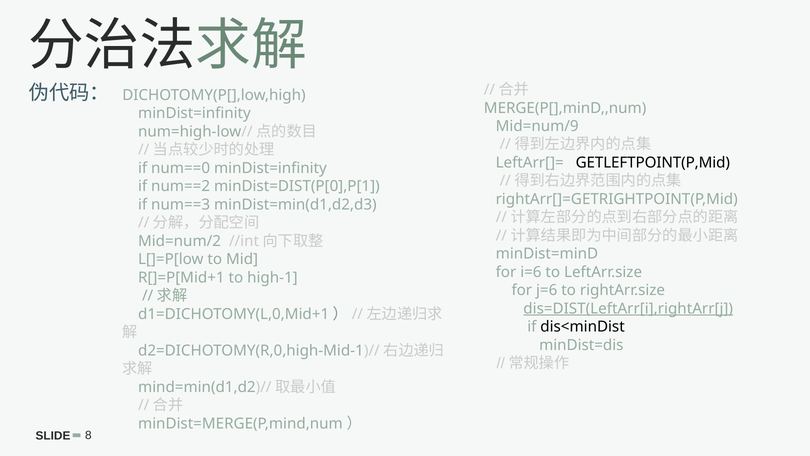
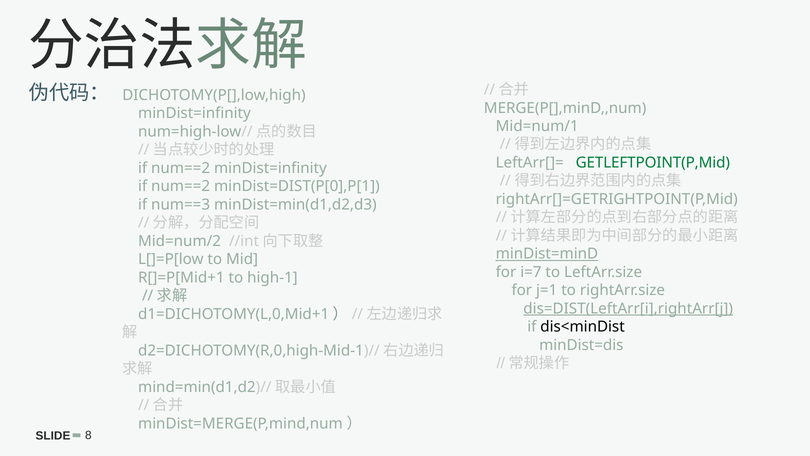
Mid=num/9: Mid=num/9 -> Mid=num/1
GETLEFTPOINT(P,Mid colour: black -> green
num==0 at (181, 168): num==0 -> num==2
minDist=minD underline: none -> present
i=6: i=6 -> i=7
j=6: j=6 -> j=1
